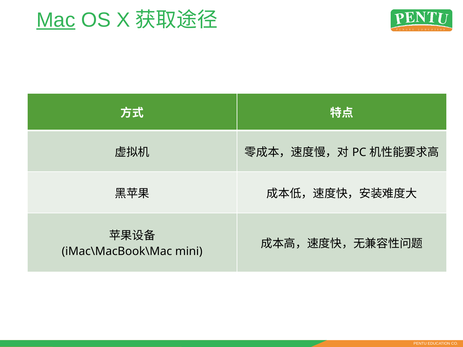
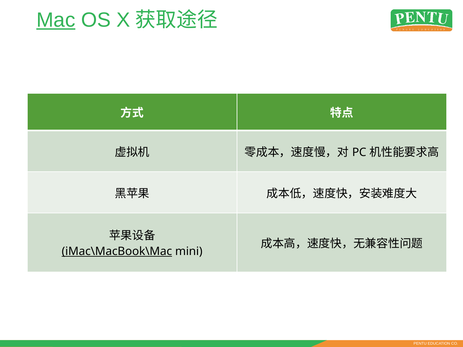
iMac\MacBook\Mac underline: none -> present
